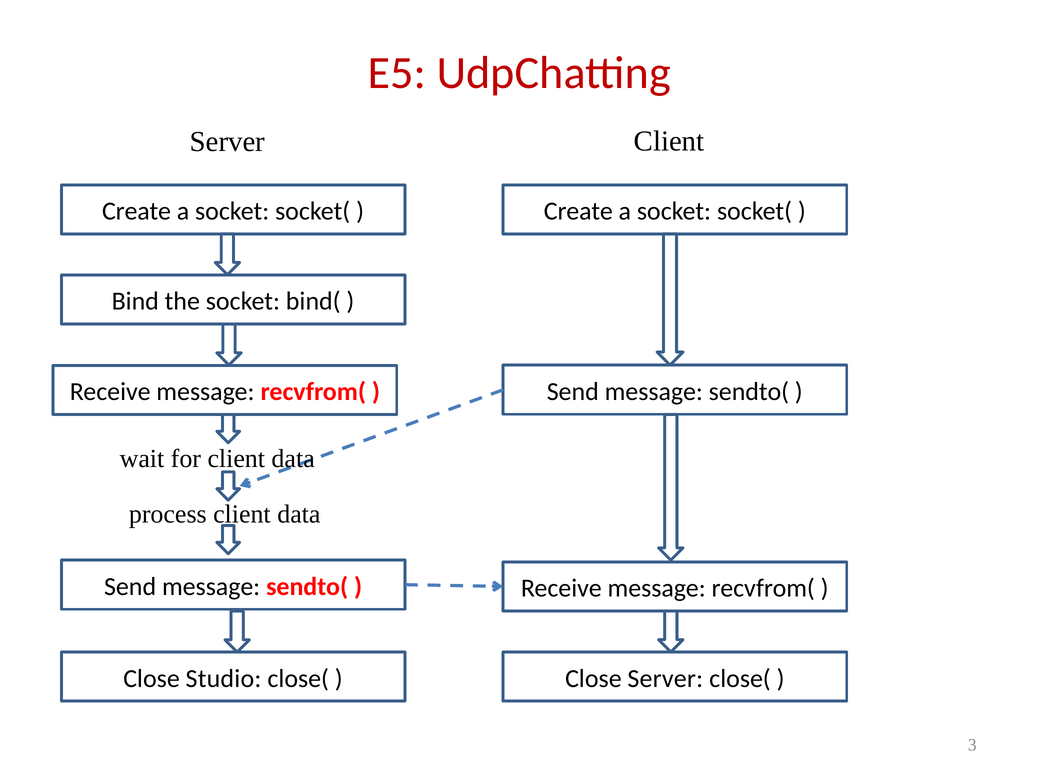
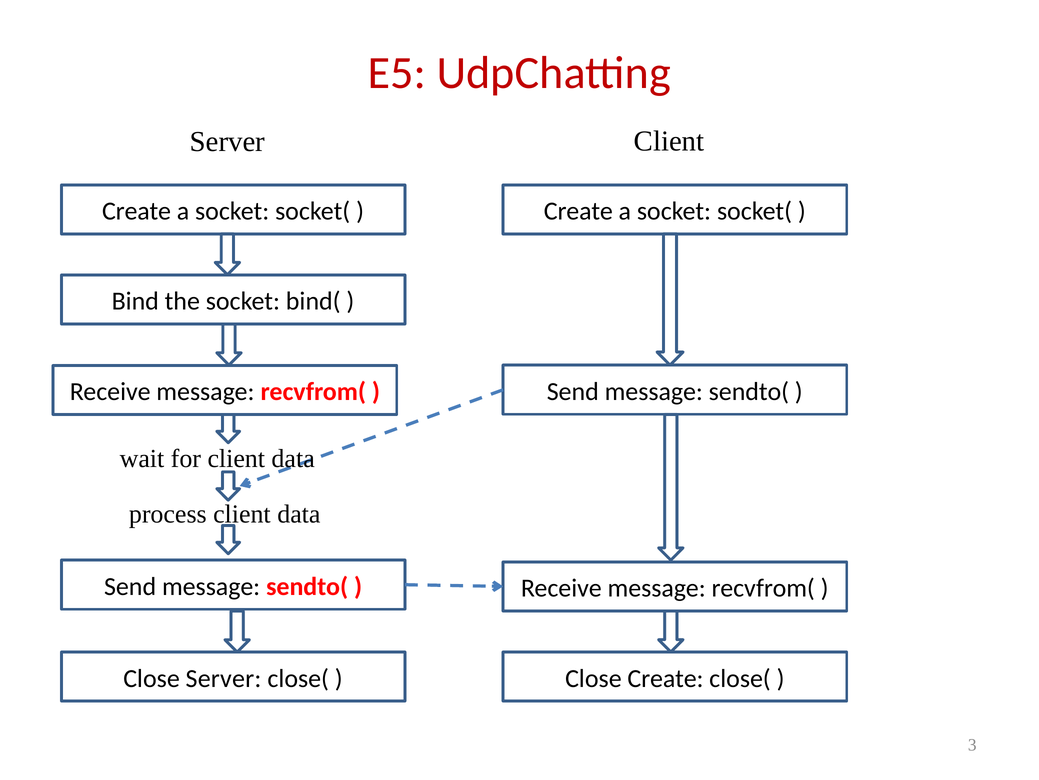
Close Studio: Studio -> Server
Close Server: Server -> Create
